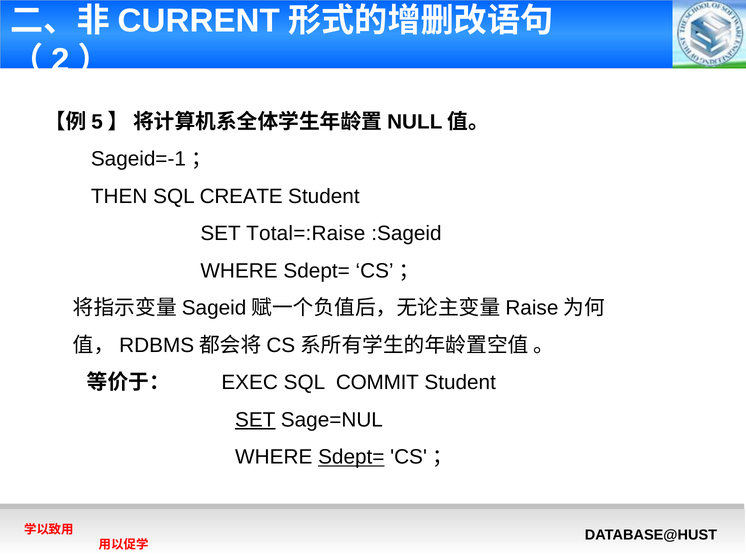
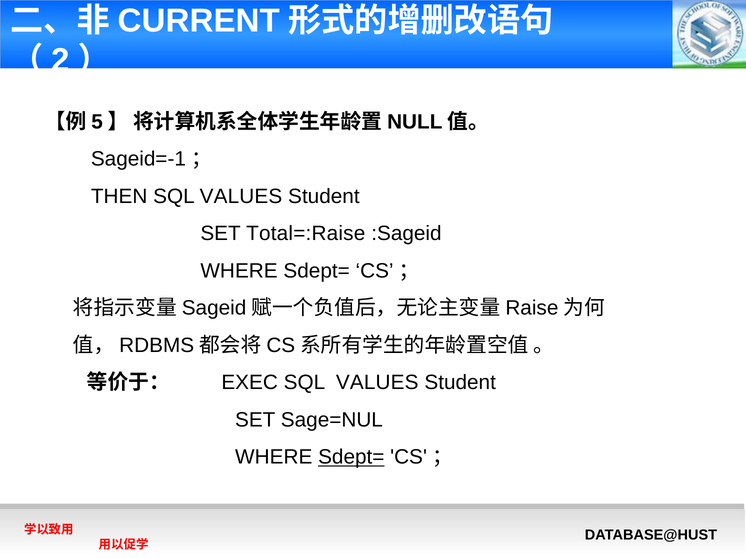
CREATE at (241, 196): CREATE -> VALUES
EXEC SQL COMMIT: COMMIT -> VALUES
SET at (255, 420) underline: present -> none
